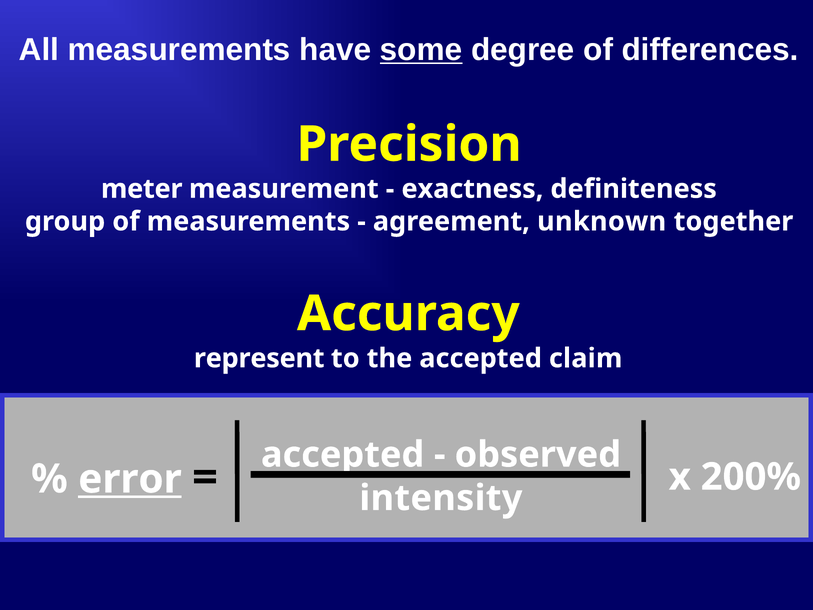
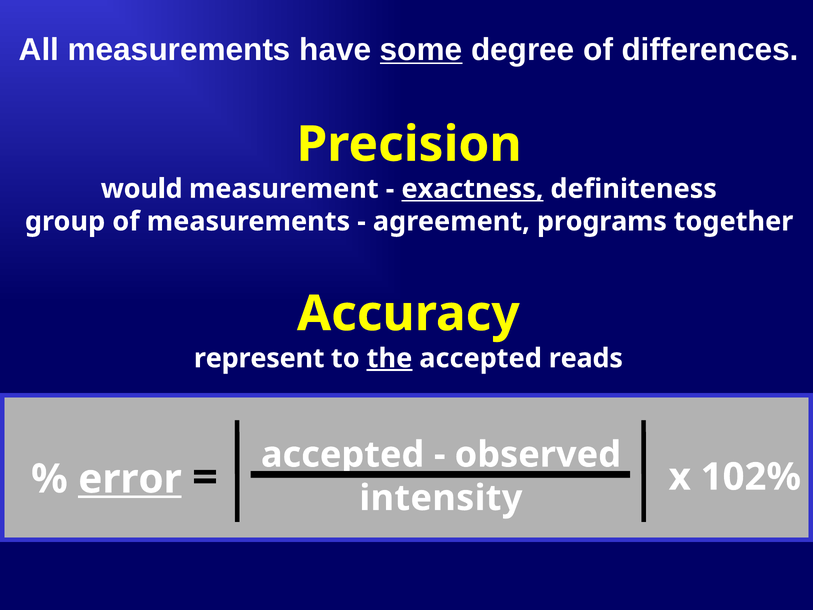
meter: meter -> would
exactness underline: none -> present
unknown: unknown -> programs
the underline: none -> present
claim: claim -> reads
200%: 200% -> 102%
